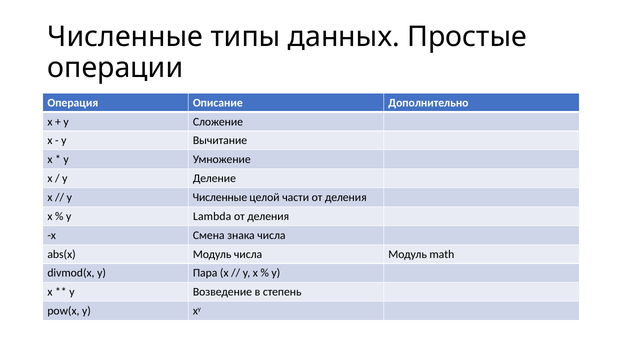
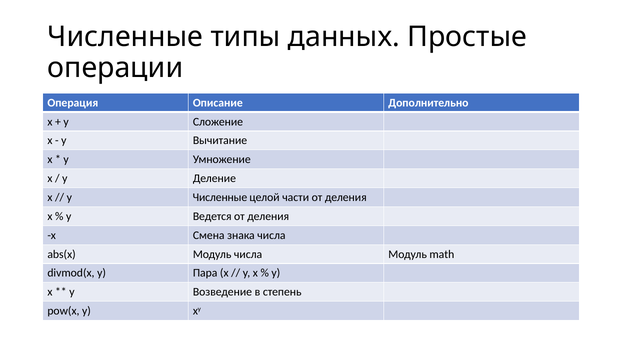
Lambda: Lambda -> Ведется
